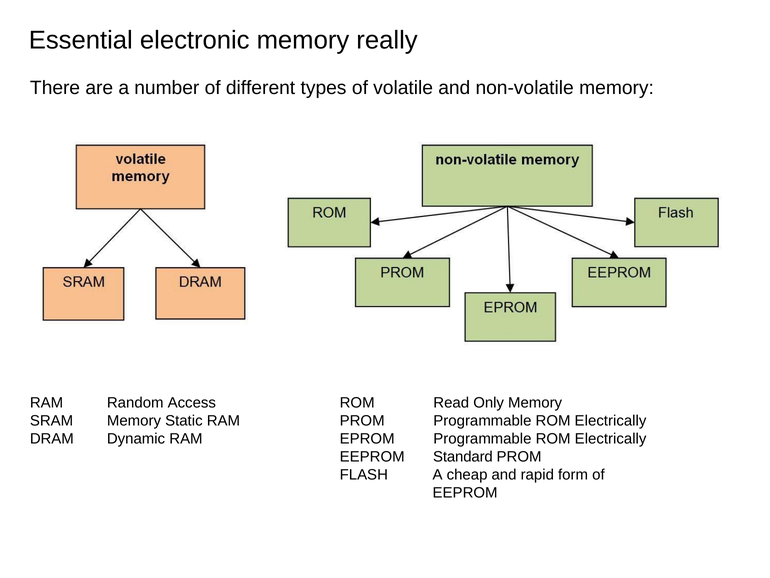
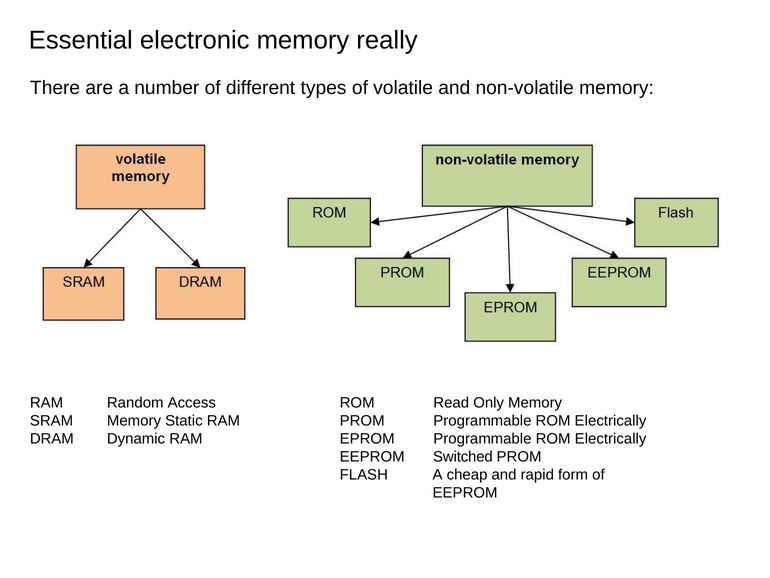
Standard: Standard -> Switched
